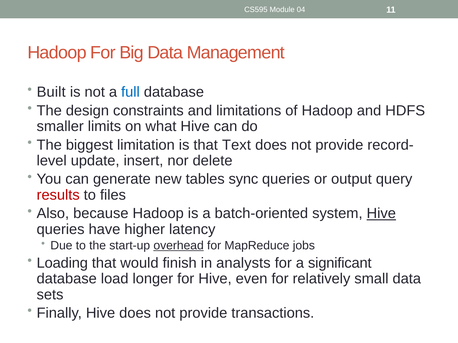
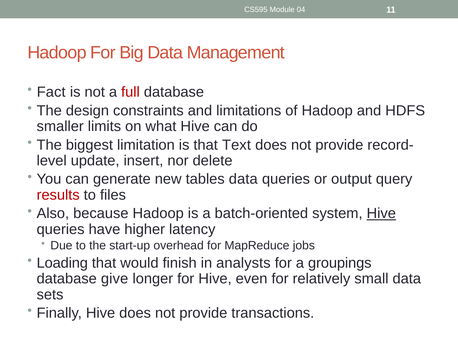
Built: Built -> Fact
full colour: blue -> red
tables sync: sync -> data
overhead underline: present -> none
significant: significant -> groupings
load: load -> give
